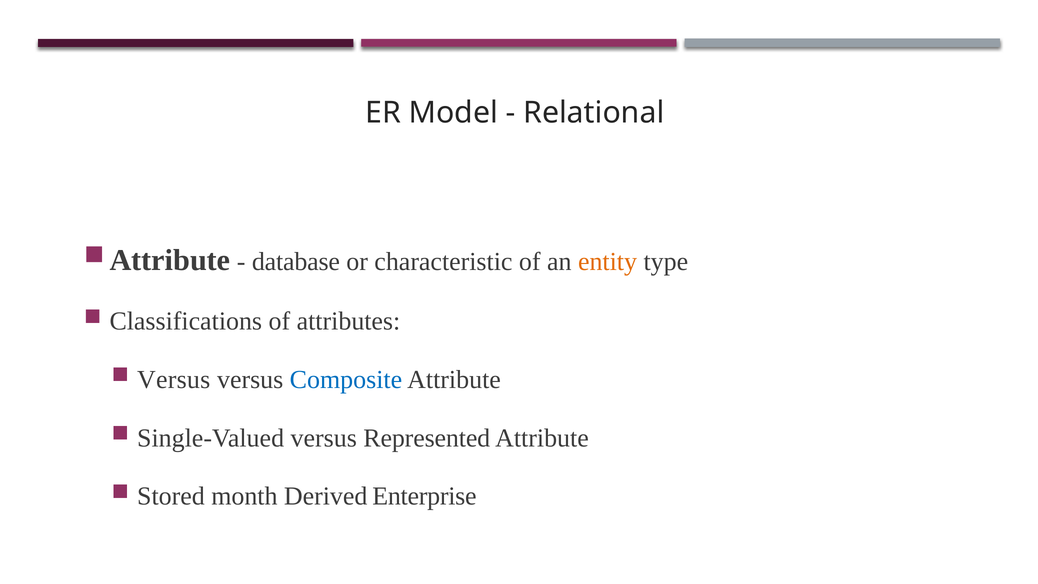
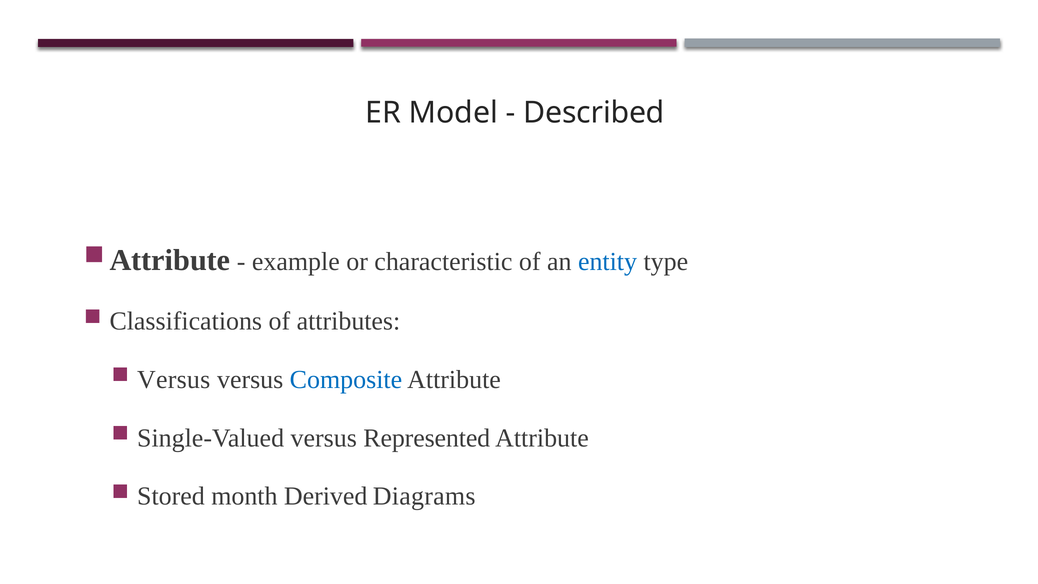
Relational: Relational -> Described
database: database -> example
entity colour: orange -> blue
Enterprise: Enterprise -> Diagrams
